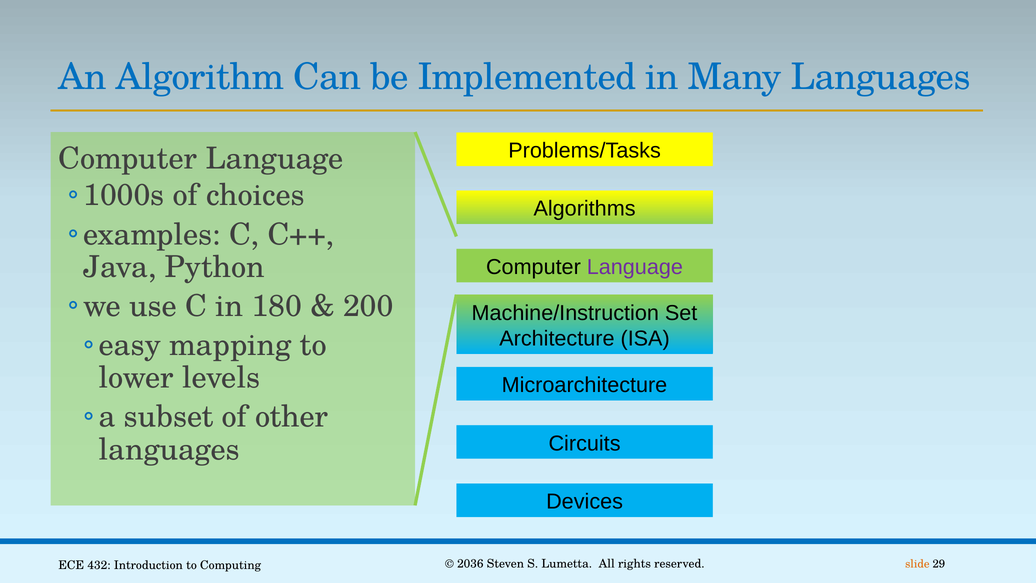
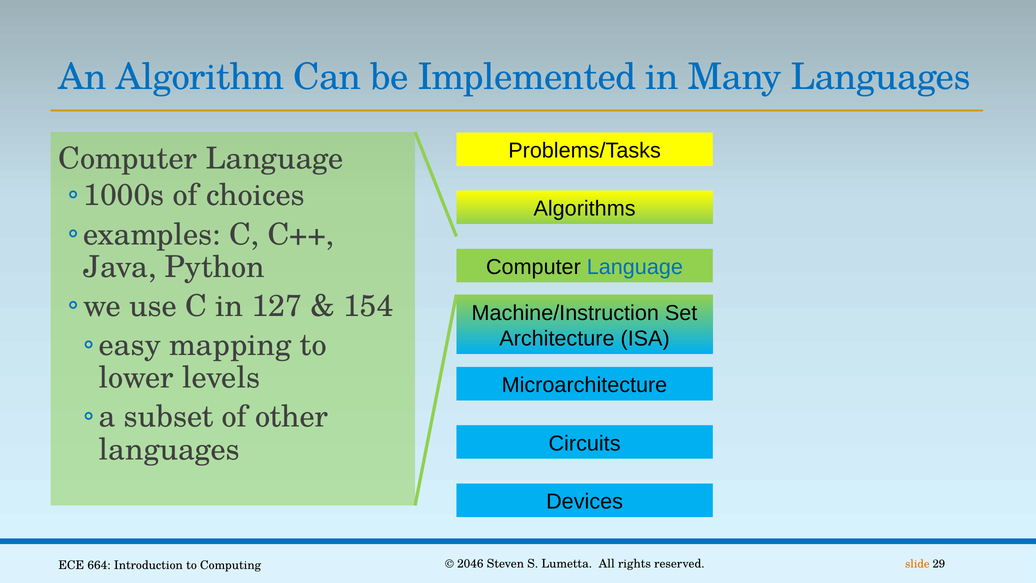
Language at (635, 267) colour: purple -> blue
180: 180 -> 127
200: 200 -> 154
2036: 2036 -> 2046
432: 432 -> 664
